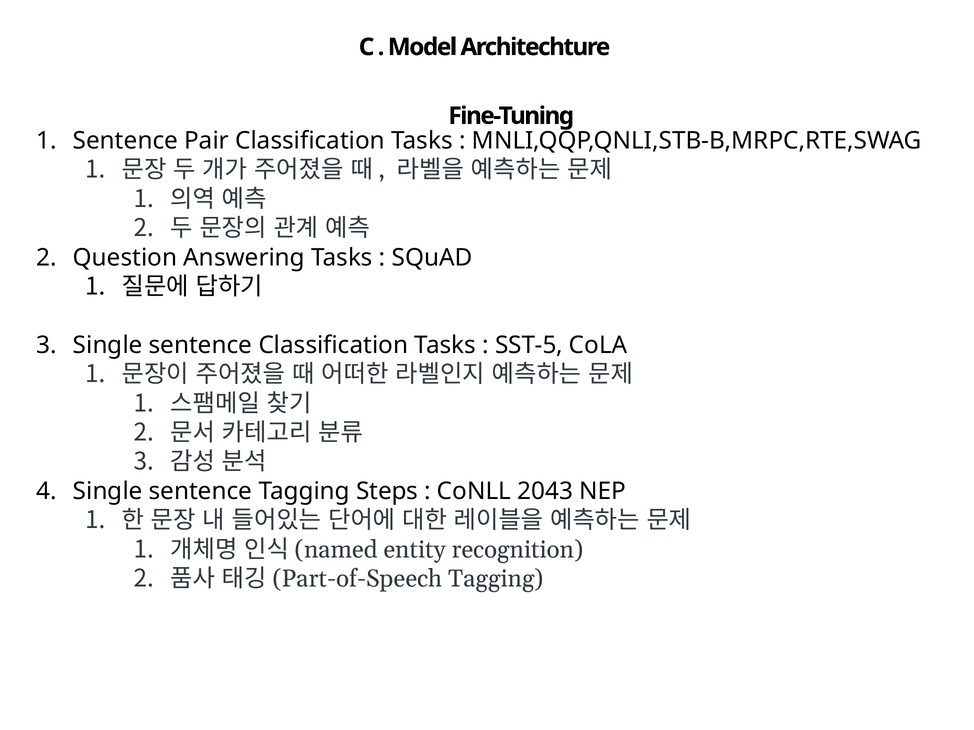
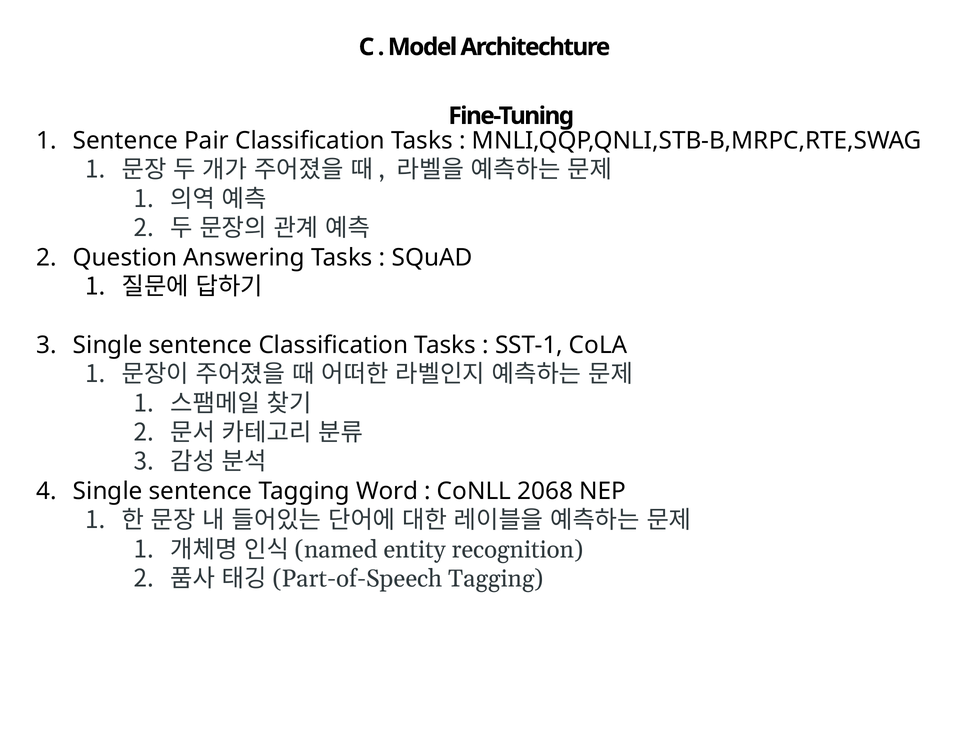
SST-5: SST-5 -> SST-1
Steps: Steps -> Word
2043: 2043 -> 2068
